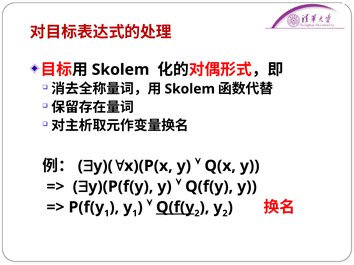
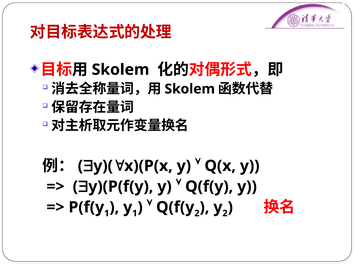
Q(f(y at (175, 208) underline: present -> none
